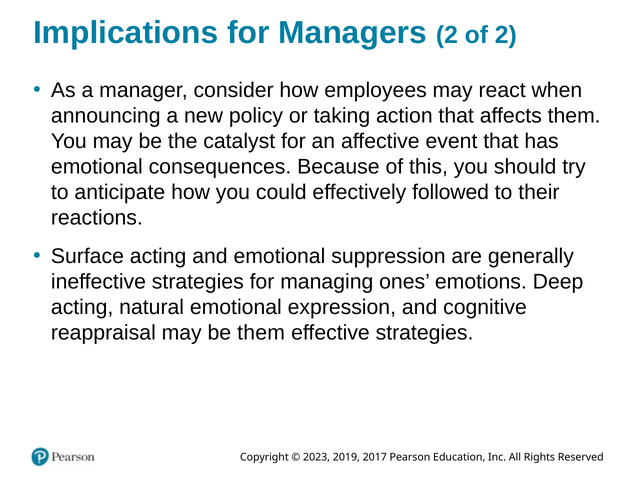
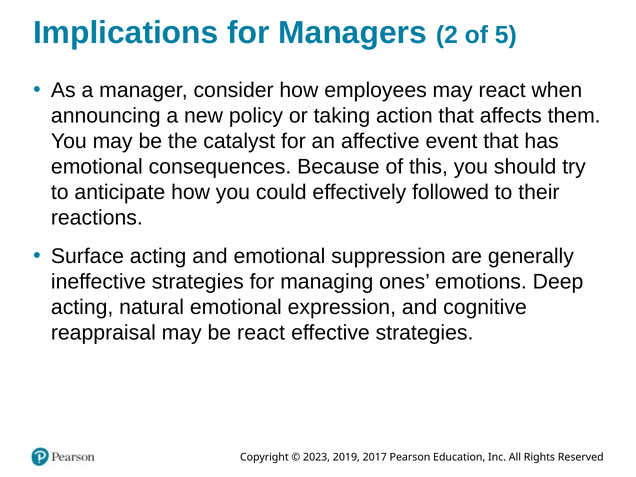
of 2: 2 -> 5
be them: them -> react
